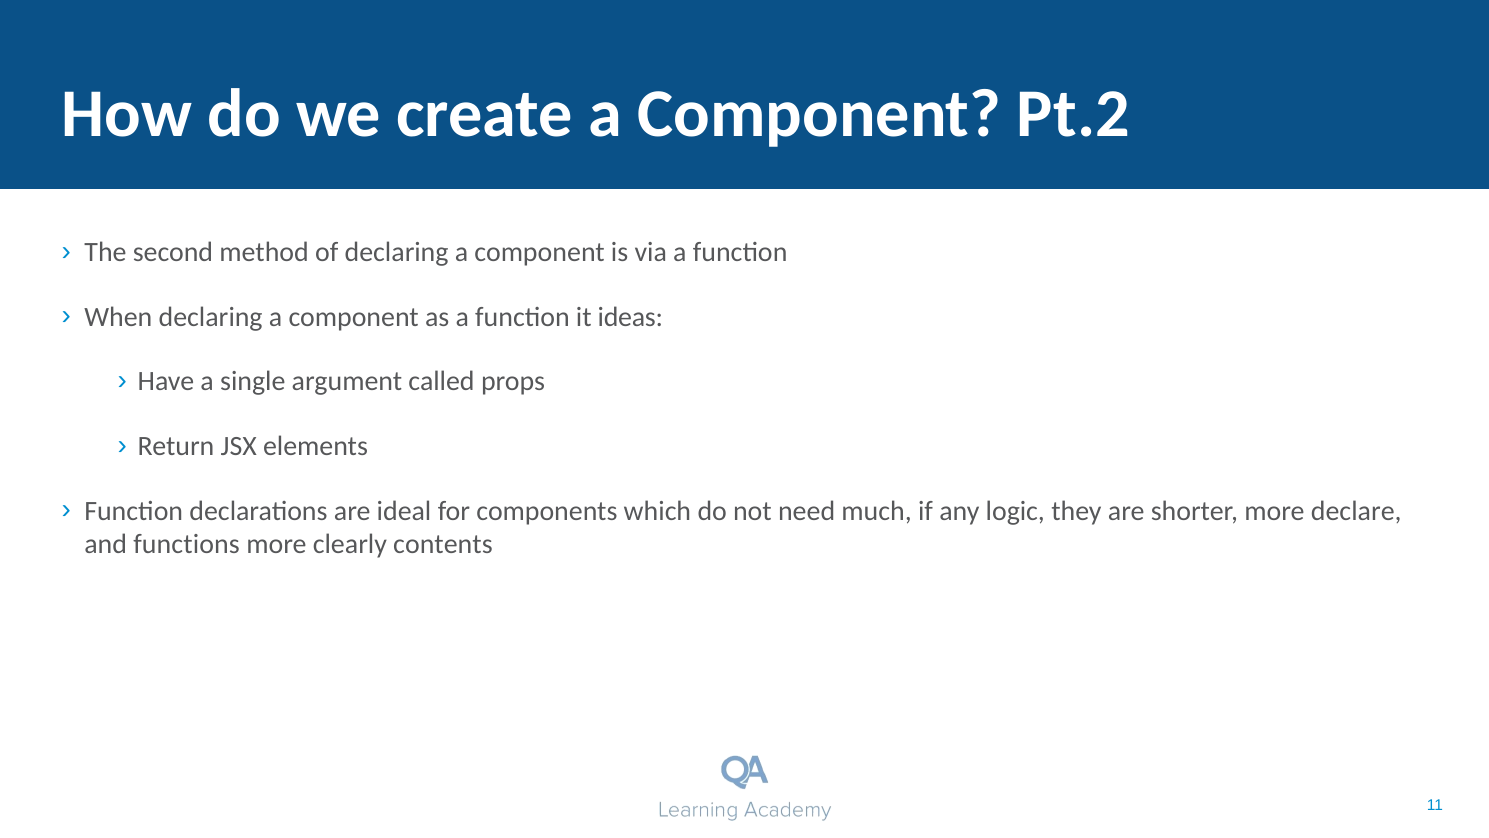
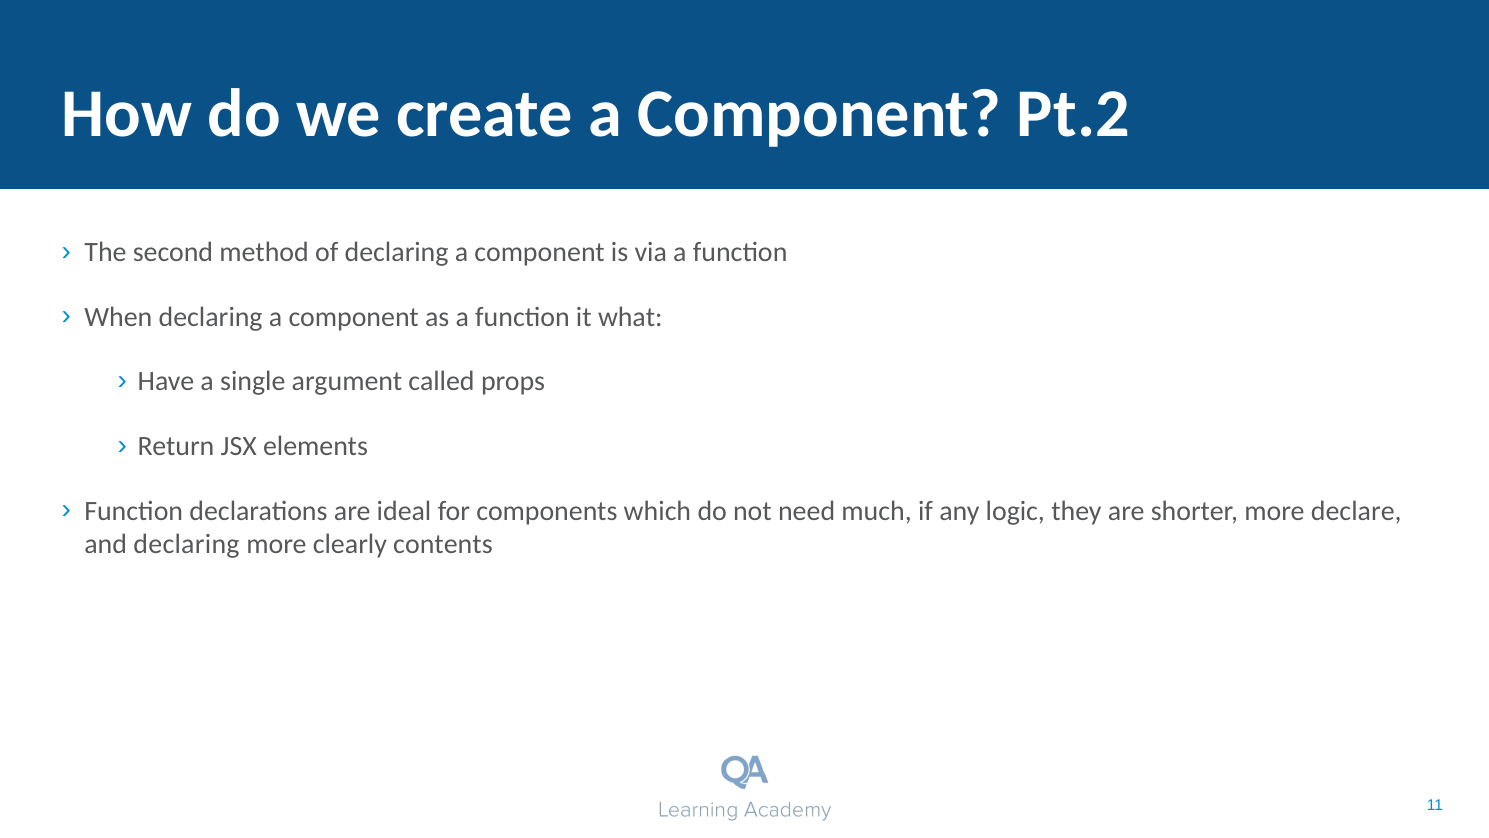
ideas: ideas -> what
and functions: functions -> declaring
